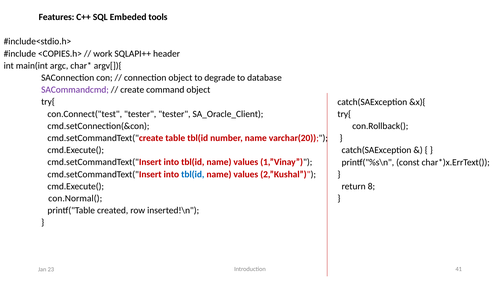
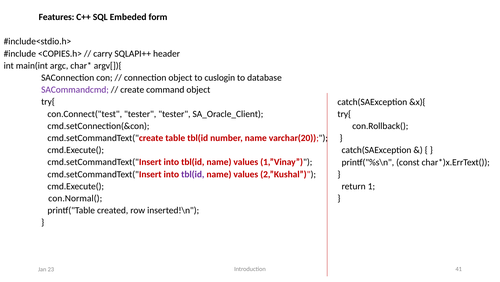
tools: tools -> form
work: work -> carry
degrade: degrade -> cuslogin
tbl(id at (193, 174) colour: blue -> purple
8: 8 -> 1
